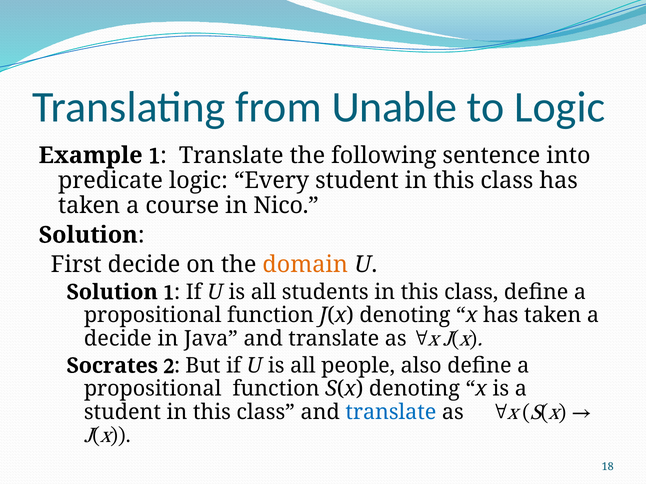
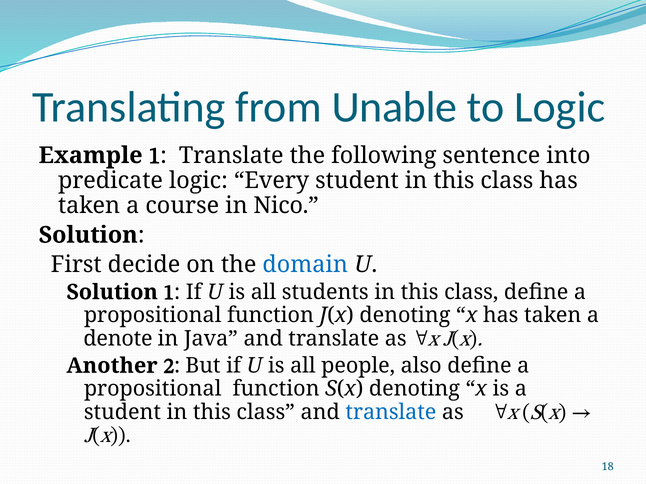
domain colour: orange -> blue
decide at (118, 339): decide -> denote
Socrates: Socrates -> Another
